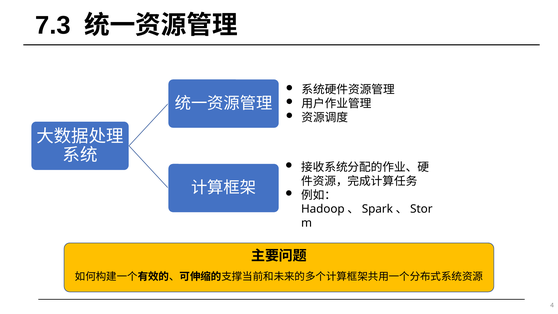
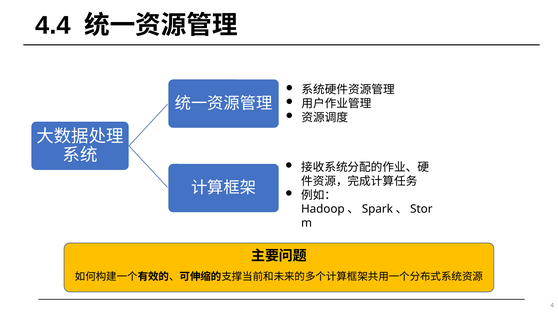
7.3: 7.3 -> 4.4
